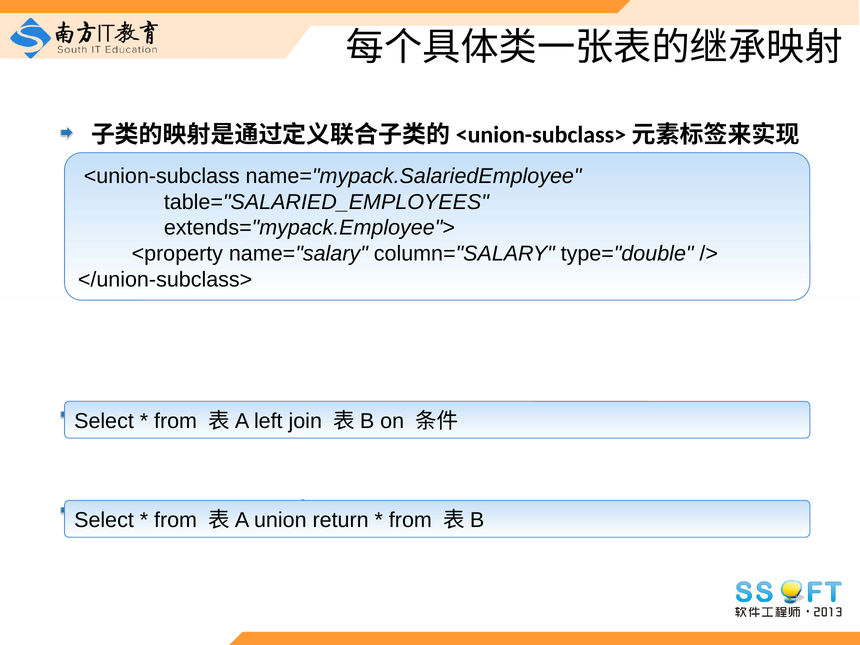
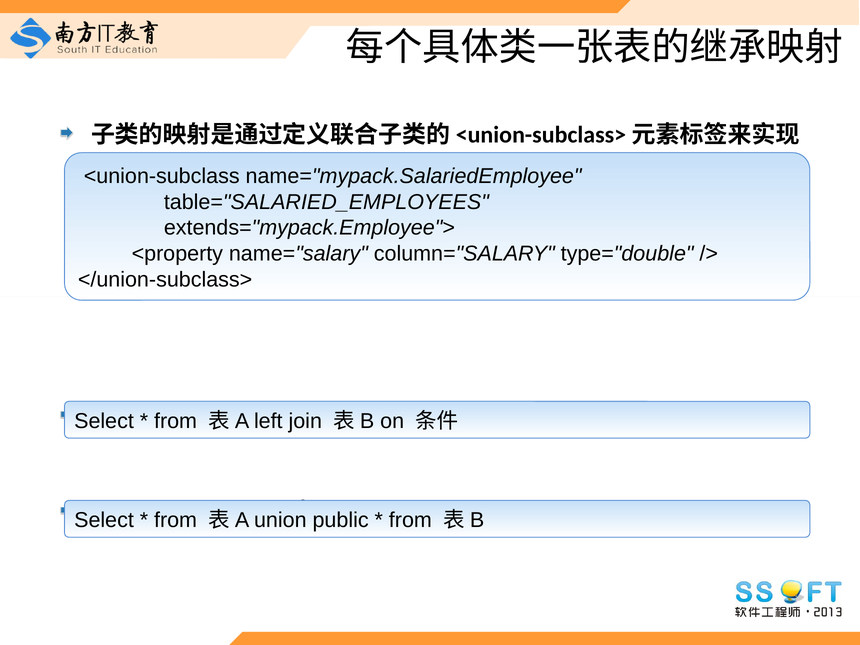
return: return -> public
